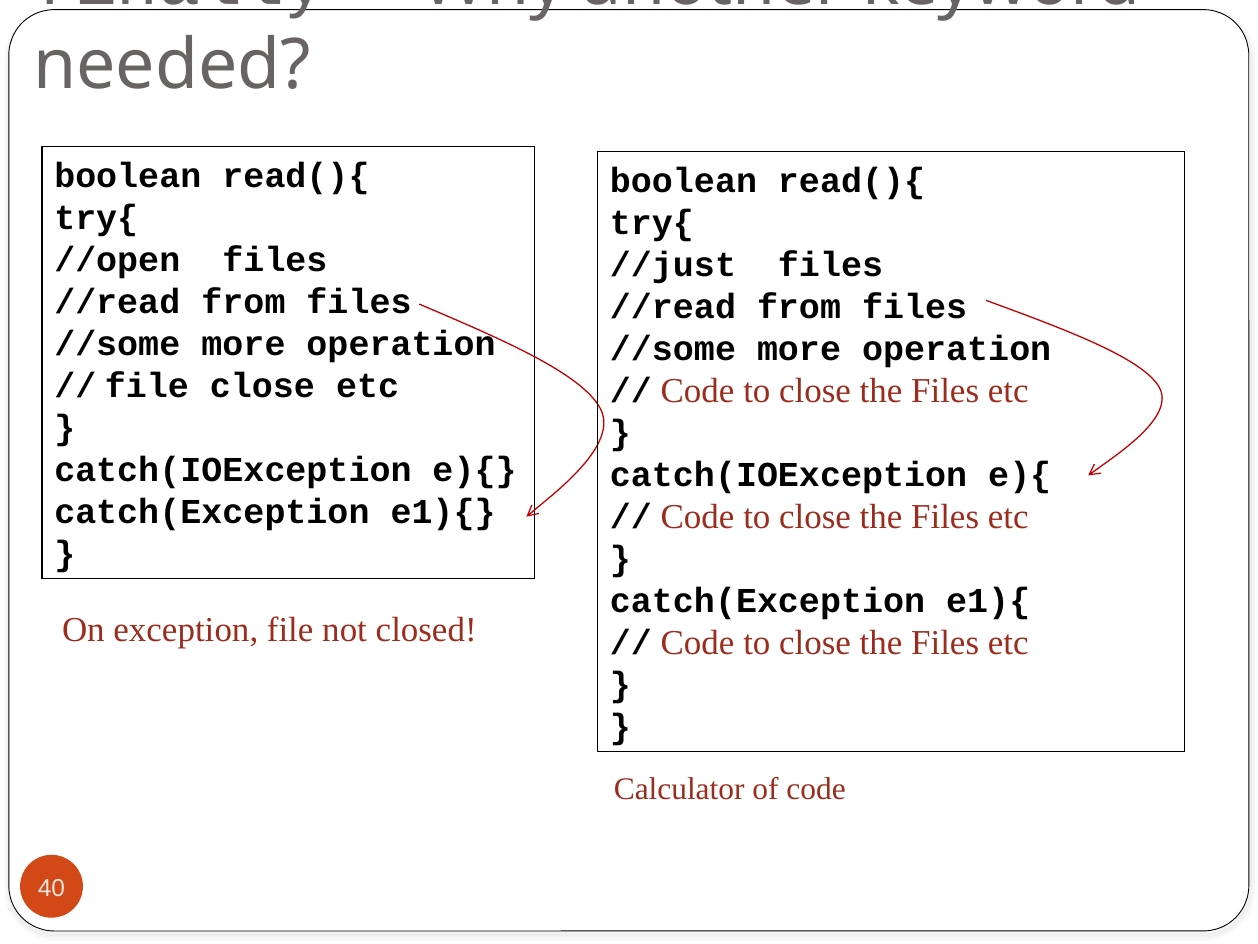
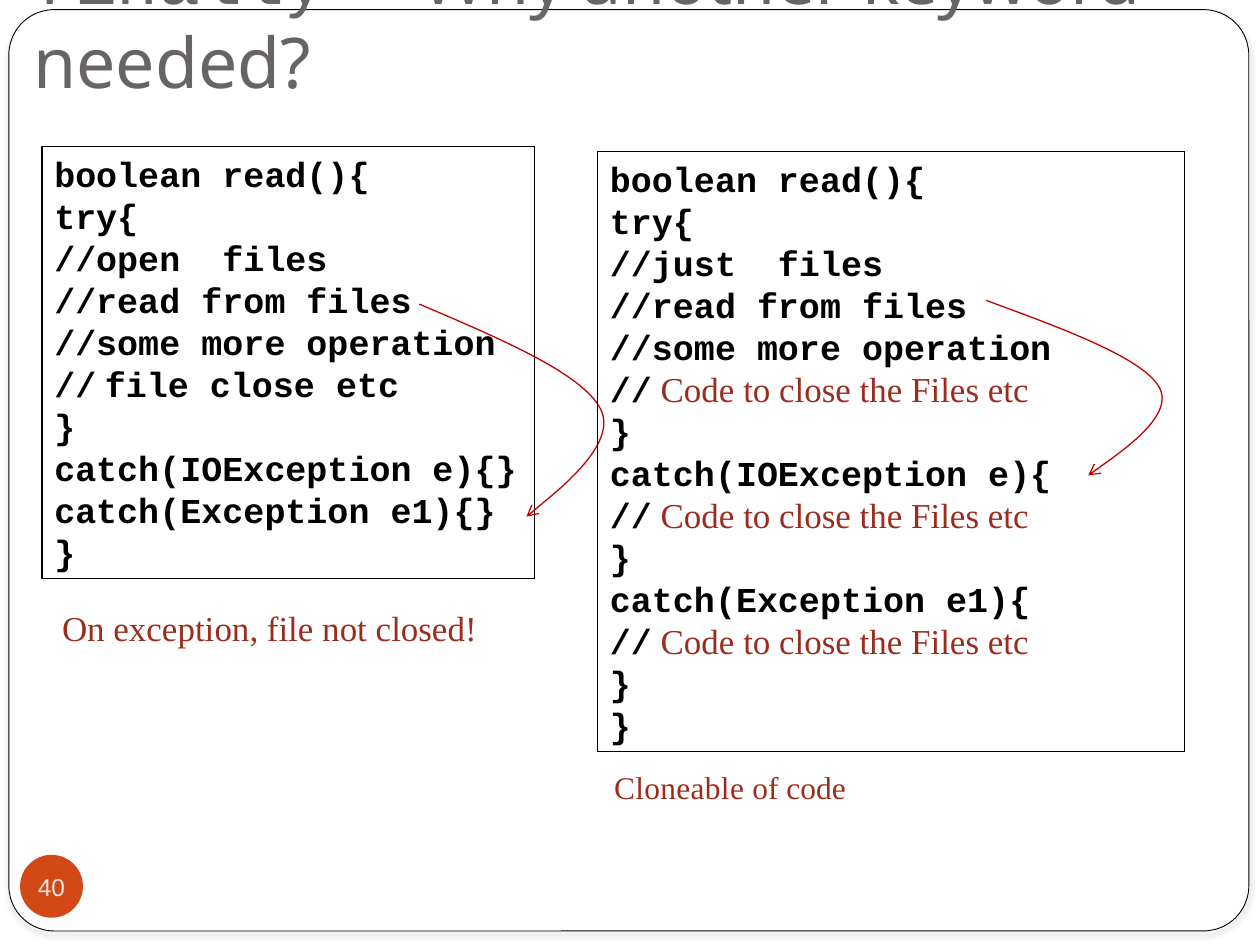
Calculator: Calculator -> Cloneable
